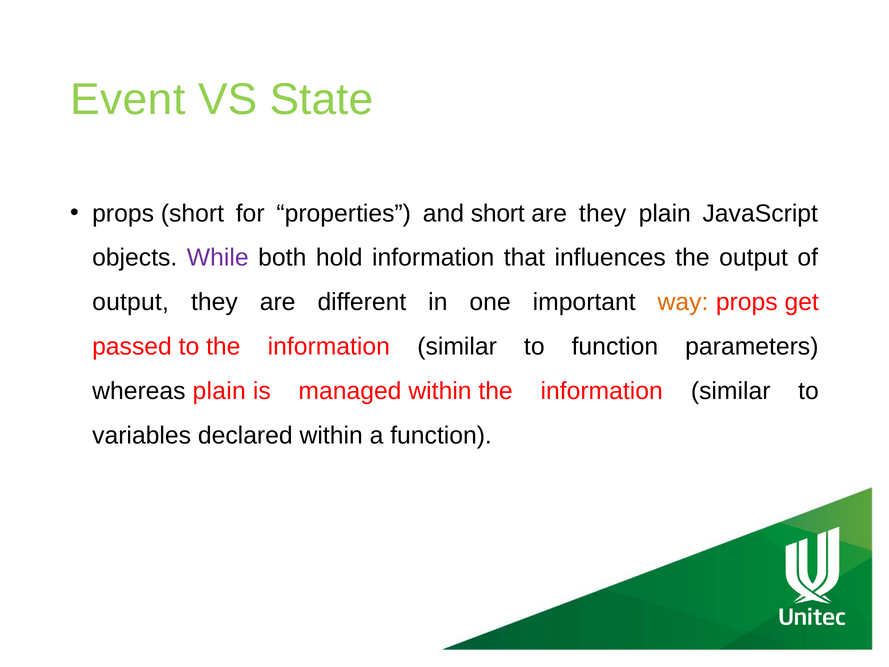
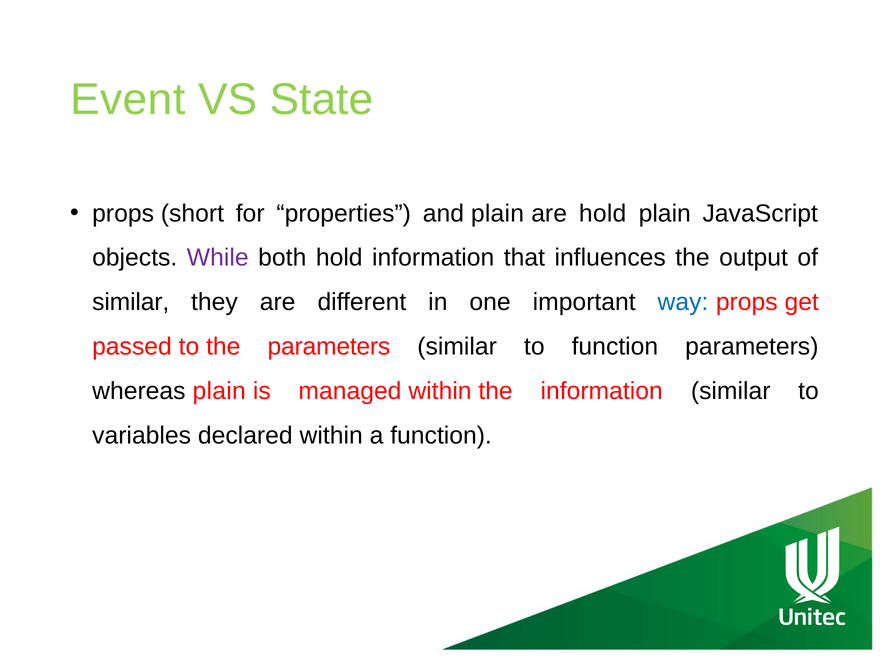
and short: short -> plain
are they: they -> hold
output at (131, 302): output -> similar
way colour: orange -> blue
to the information: information -> parameters
